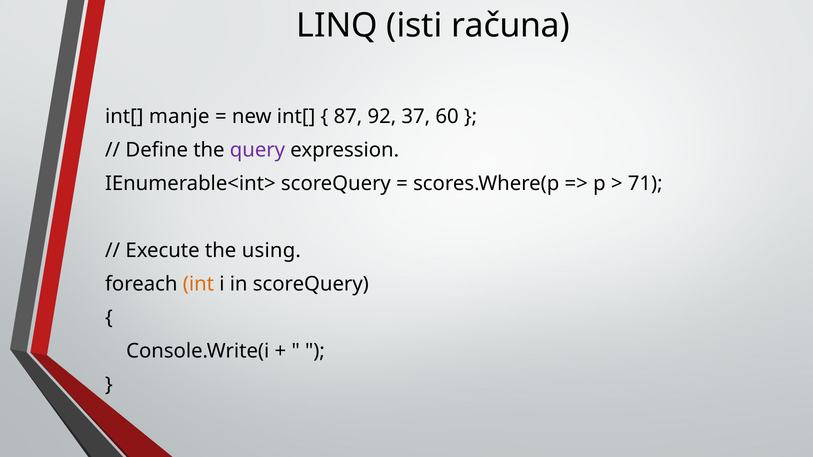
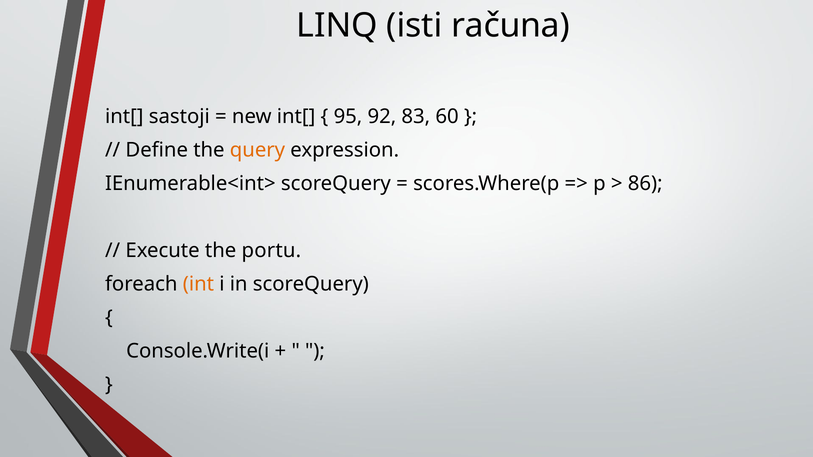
manje: manje -> sastoji
87: 87 -> 95
37: 37 -> 83
query colour: purple -> orange
71: 71 -> 86
using: using -> portu
